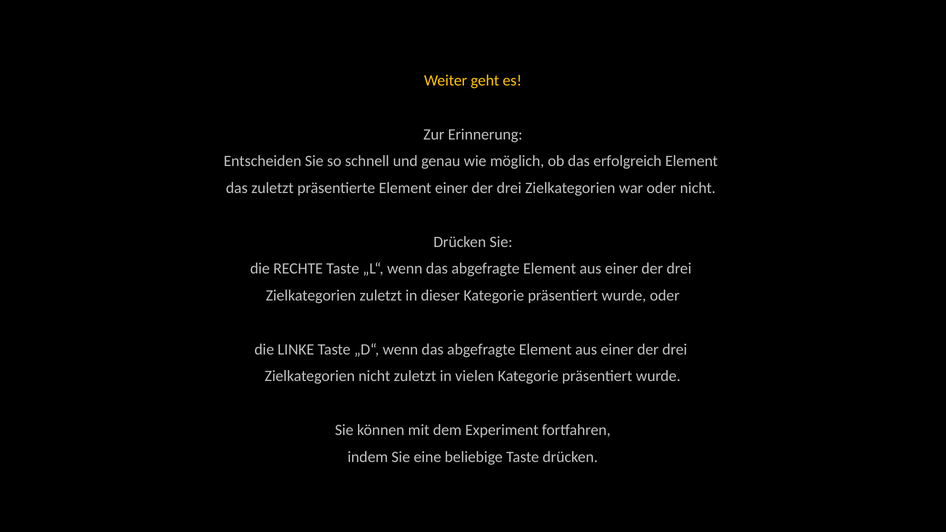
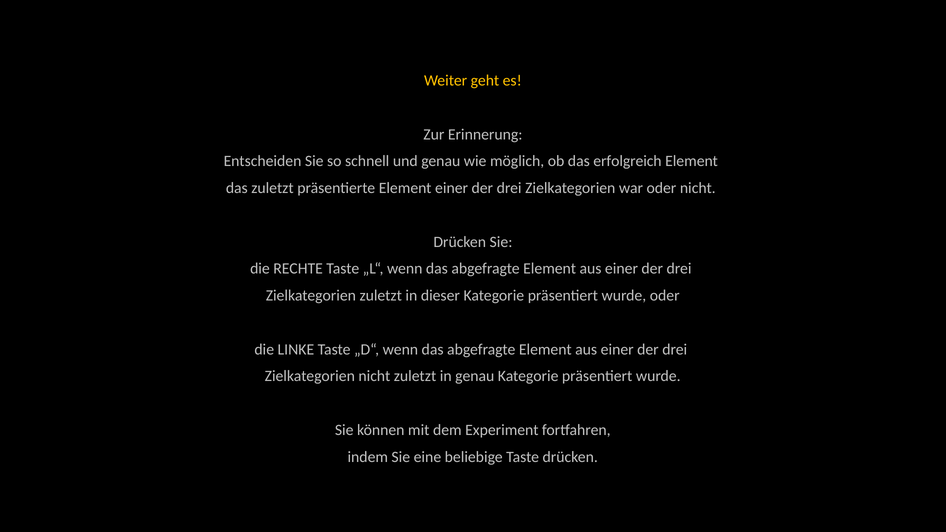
in vielen: vielen -> genau
